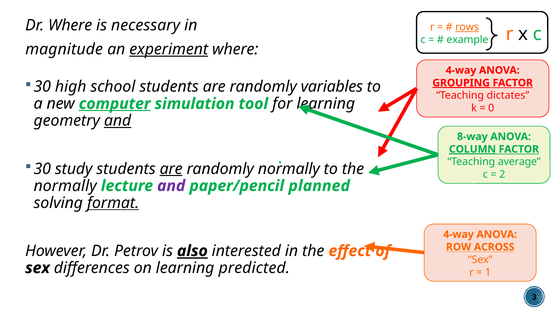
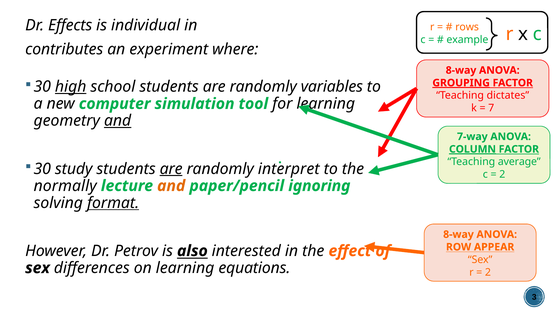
Dr Where: Where -> Effects
necessary: necessary -> individual
rows underline: present -> none
magnitude: magnitude -> contributes
experiment underline: present -> none
4-way at (461, 70): 4-way -> 8-way
high underline: none -> present
computer underline: present -> none
0: 0 -> 7
8-way: 8-way -> 7-way
randomly normally: normally -> interpret
and at (171, 186) colour: purple -> orange
planned: planned -> ignoring
4-way at (458, 234): 4-way -> 8-way
ACROSS: ACROSS -> APPEAR
also underline: present -> none
predicted: predicted -> equations
1 at (488, 272): 1 -> 2
